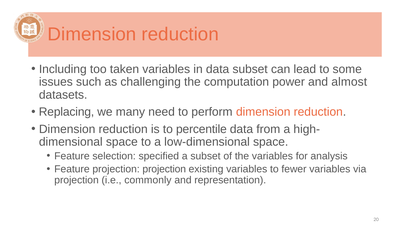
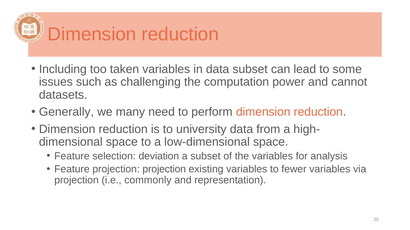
almost: almost -> cannot
Replacing: Replacing -> Generally
percentile: percentile -> university
specified: specified -> deviation
